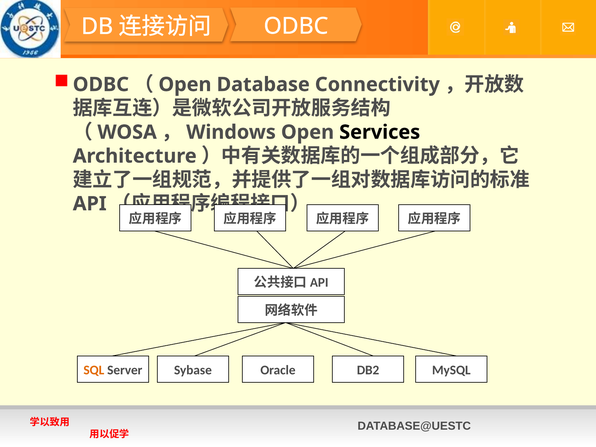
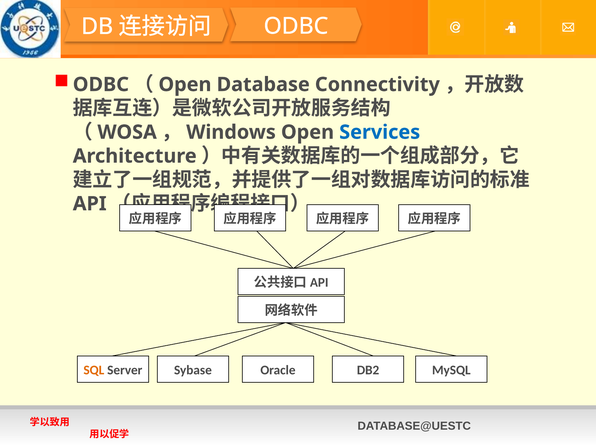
Services colour: black -> blue
